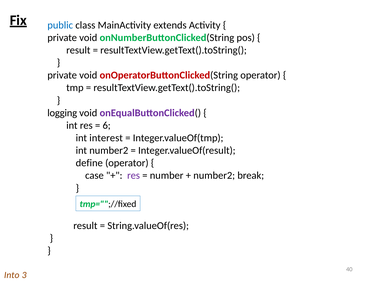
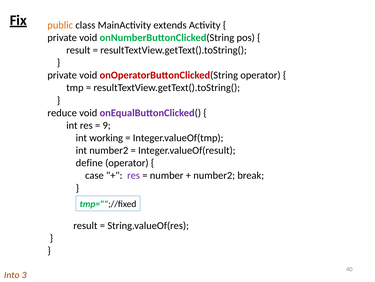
public colour: blue -> orange
logging: logging -> reduce
6: 6 -> 9
interest: interest -> working
